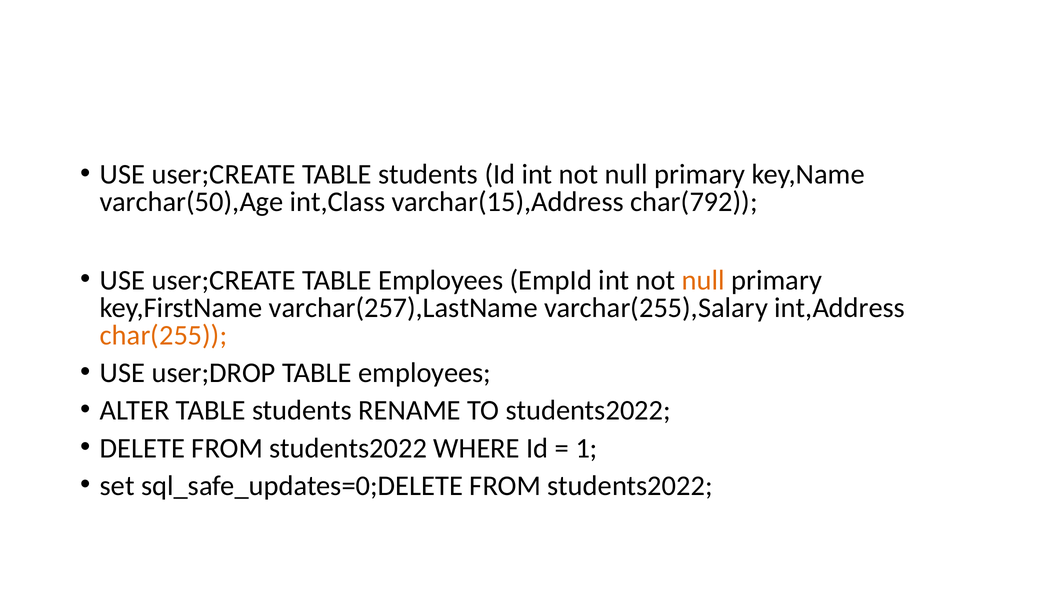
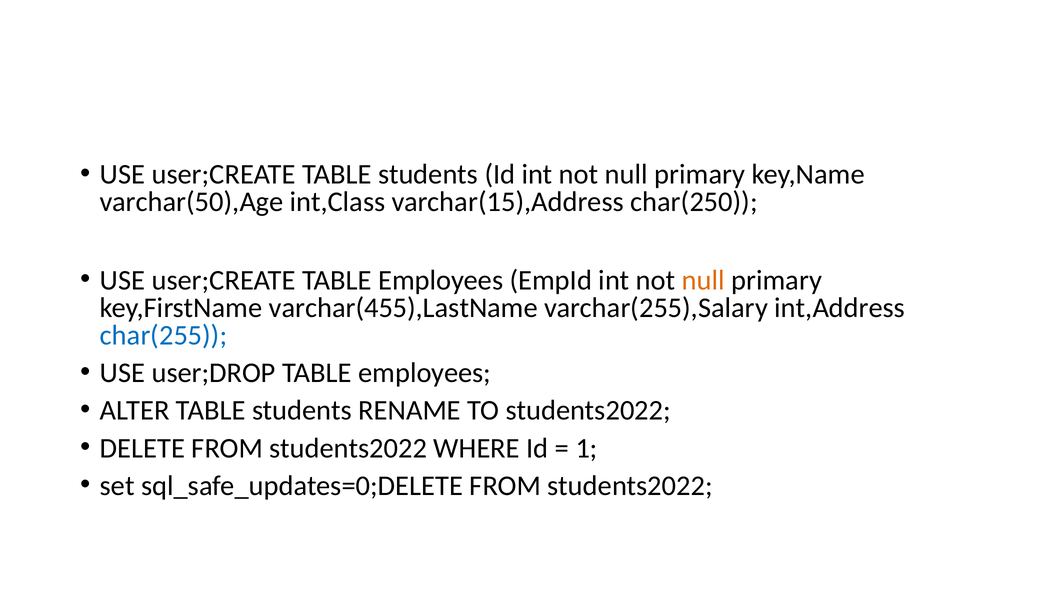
char(792: char(792 -> char(250
varchar(257),LastName: varchar(257),LastName -> varchar(455),LastName
char(255 colour: orange -> blue
